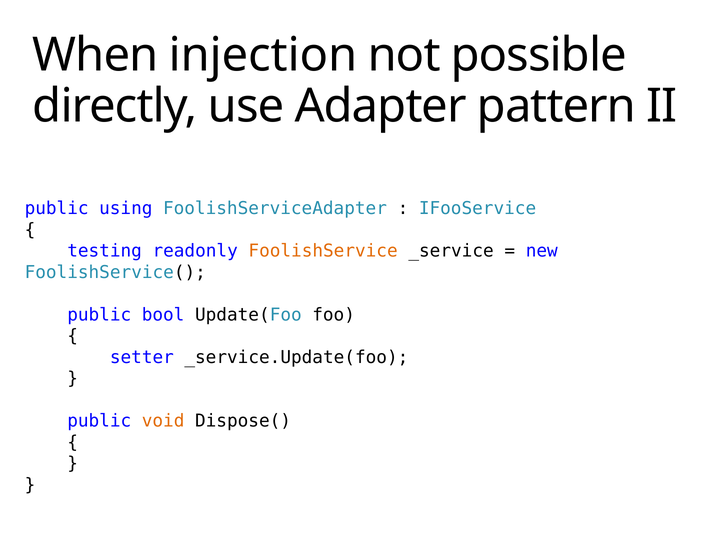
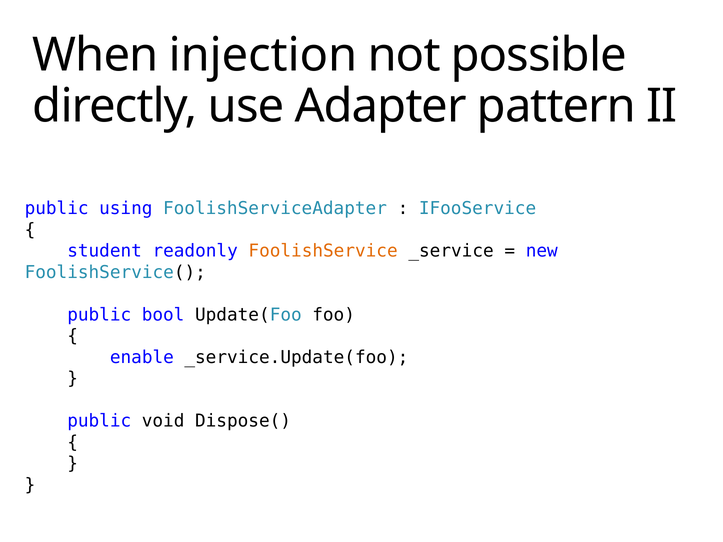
testing: testing -> student
setter: setter -> enable
void colour: orange -> black
